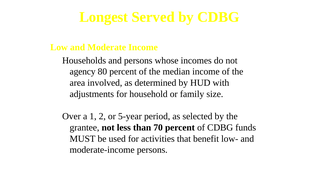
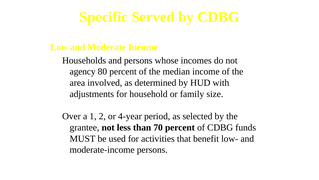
Longest: Longest -> Specific
5-year: 5-year -> 4-year
